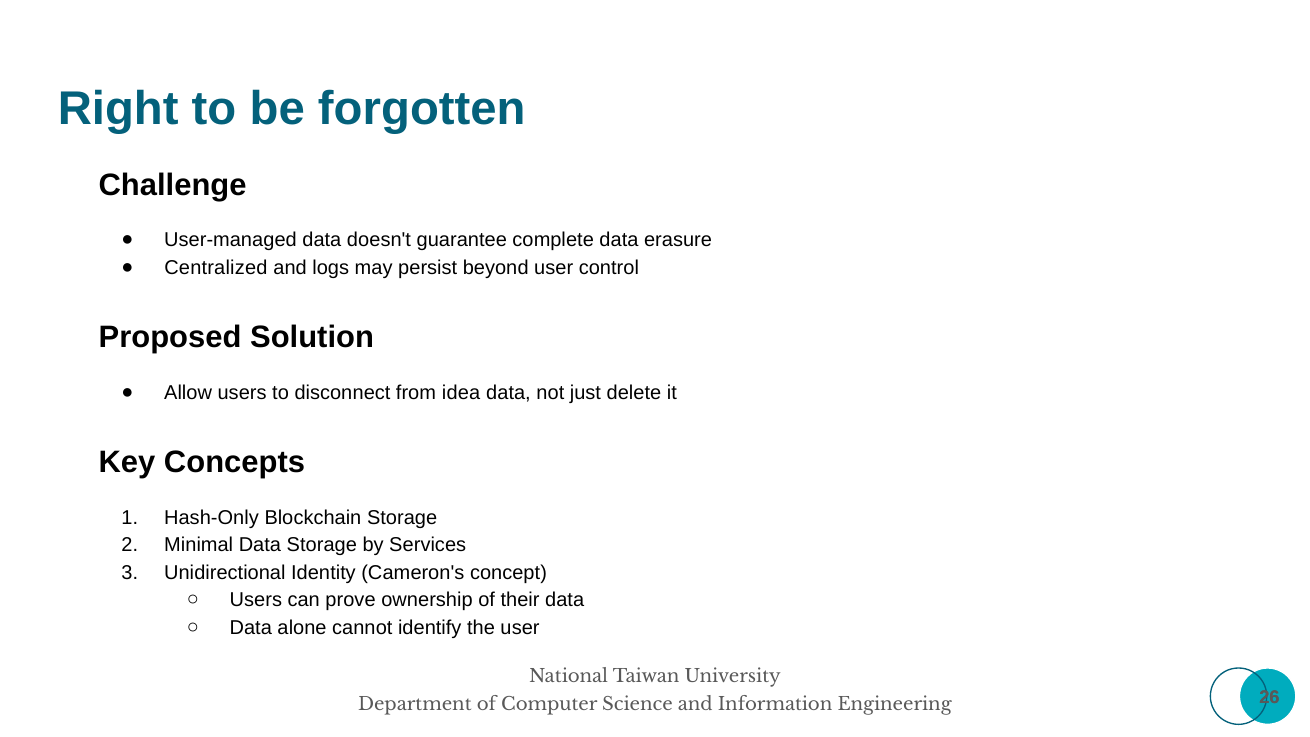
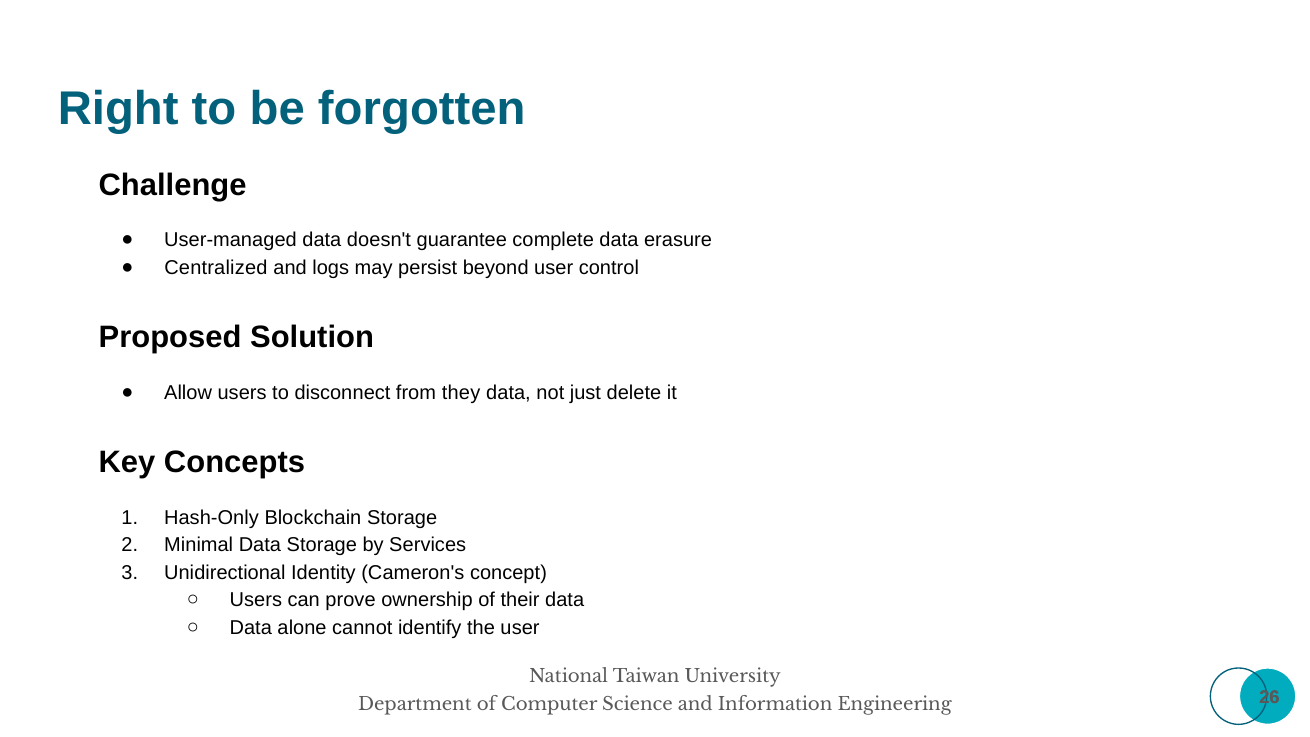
idea: idea -> they
